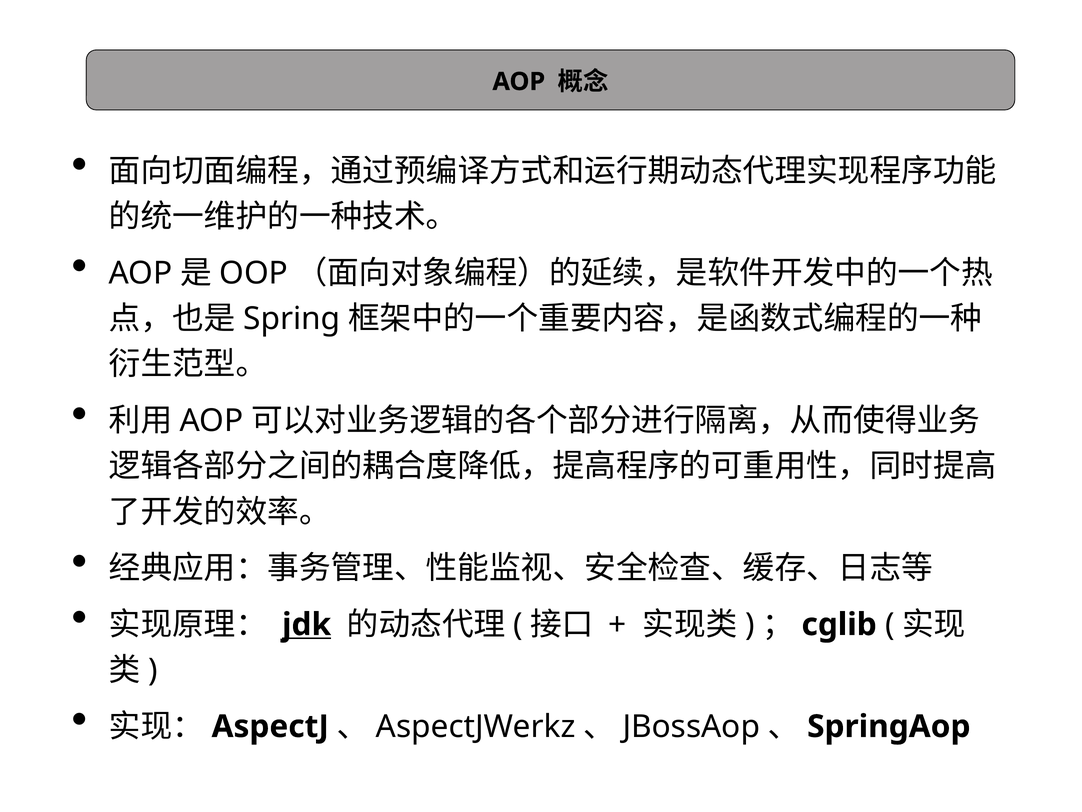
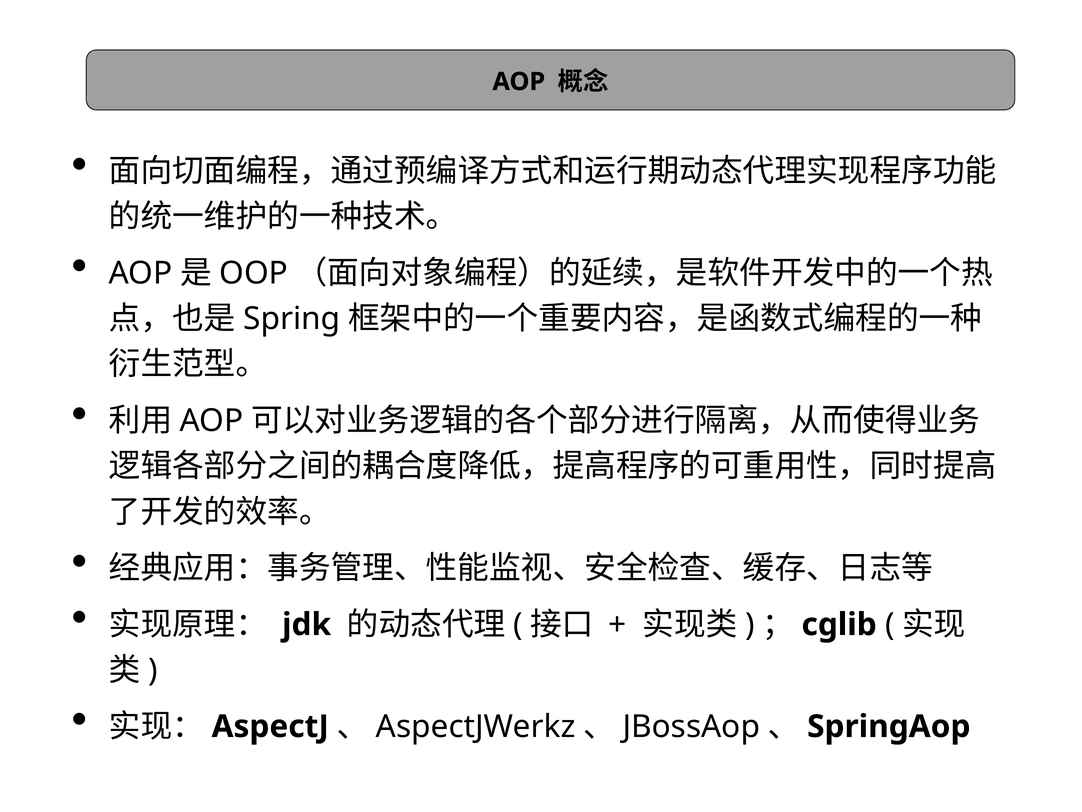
jdk underline: present -> none
